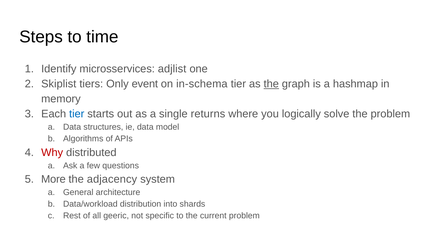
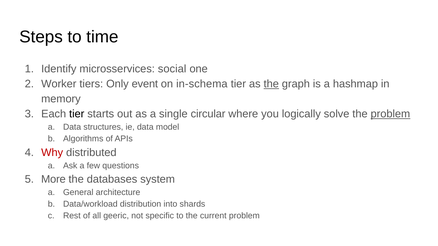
adjlist: adjlist -> social
Skiplist: Skiplist -> Worker
tier at (77, 114) colour: blue -> black
returns: returns -> circular
problem at (390, 114) underline: none -> present
adjacency: adjacency -> databases
